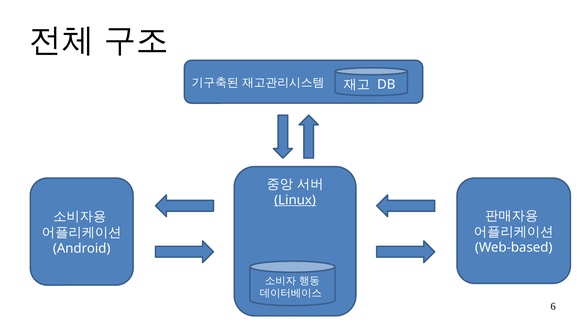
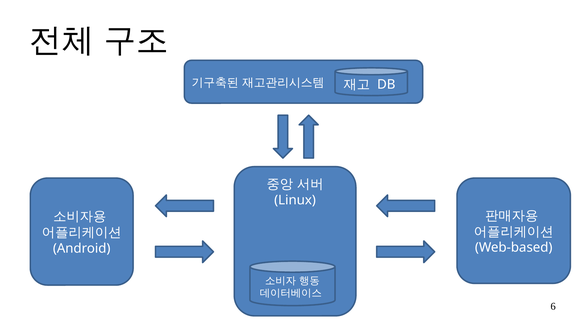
Linux underline: present -> none
